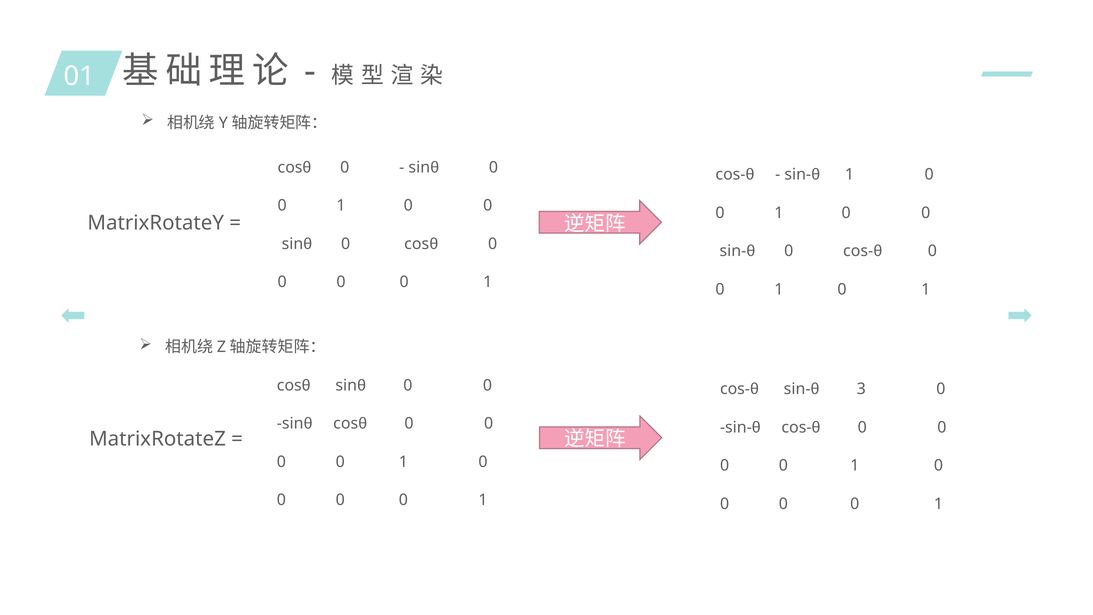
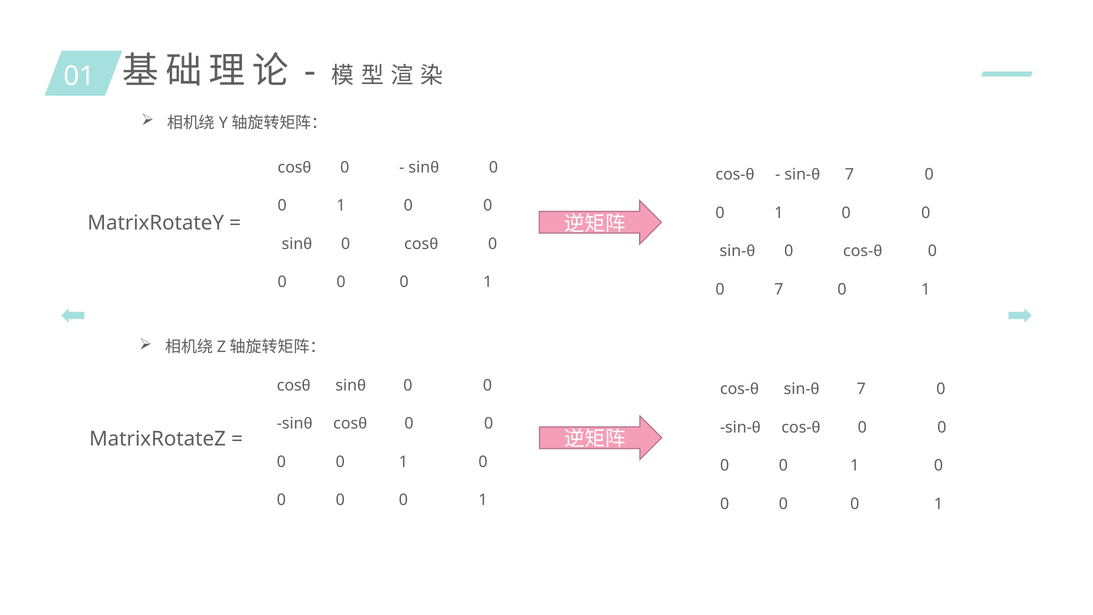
1 at (849, 175): 1 -> 7
1 at (779, 289): 1 -> 7
3 at (861, 389): 3 -> 7
